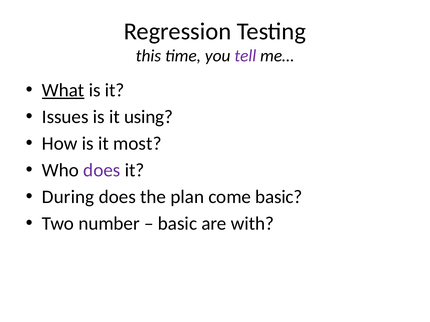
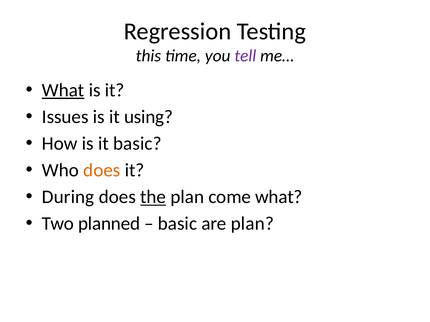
it most: most -> basic
does at (102, 171) colour: purple -> orange
the underline: none -> present
come basic: basic -> what
number: number -> planned
are with: with -> plan
